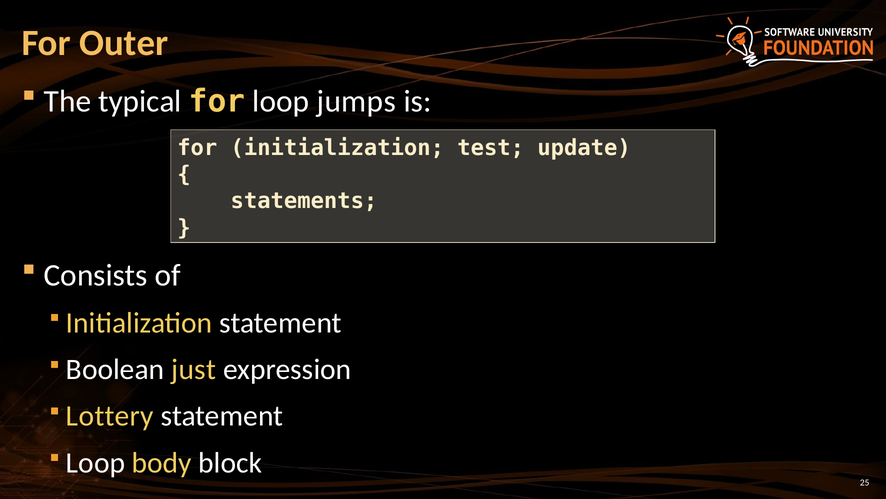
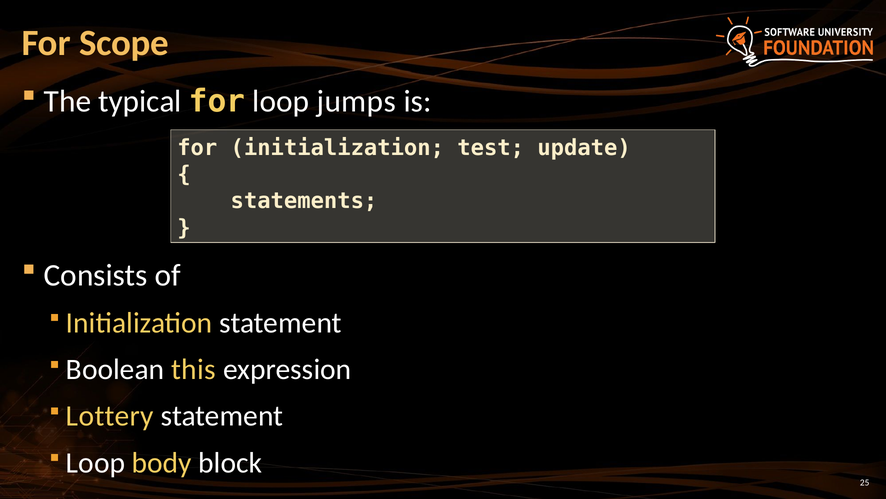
Outer: Outer -> Scope
just: just -> this
